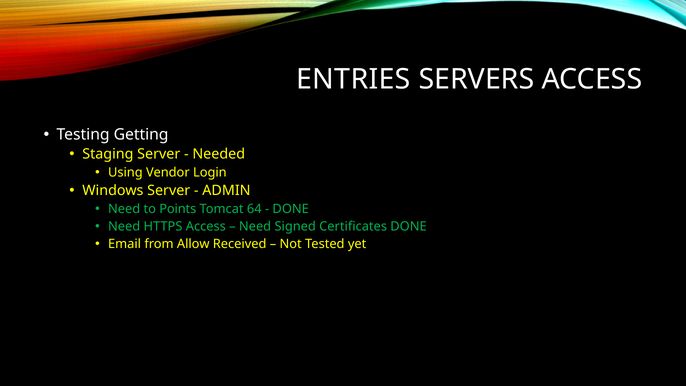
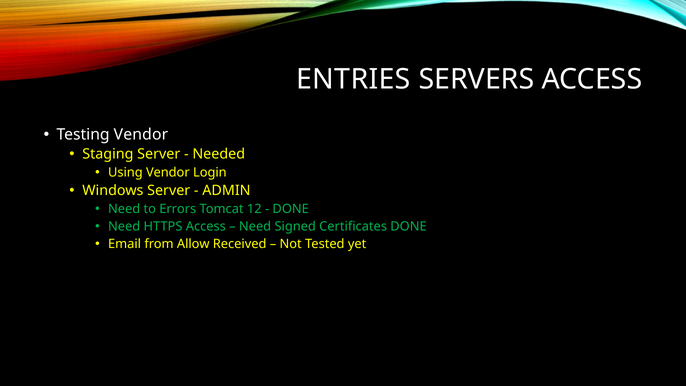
Testing Getting: Getting -> Vendor
Points: Points -> Errors
64: 64 -> 12
